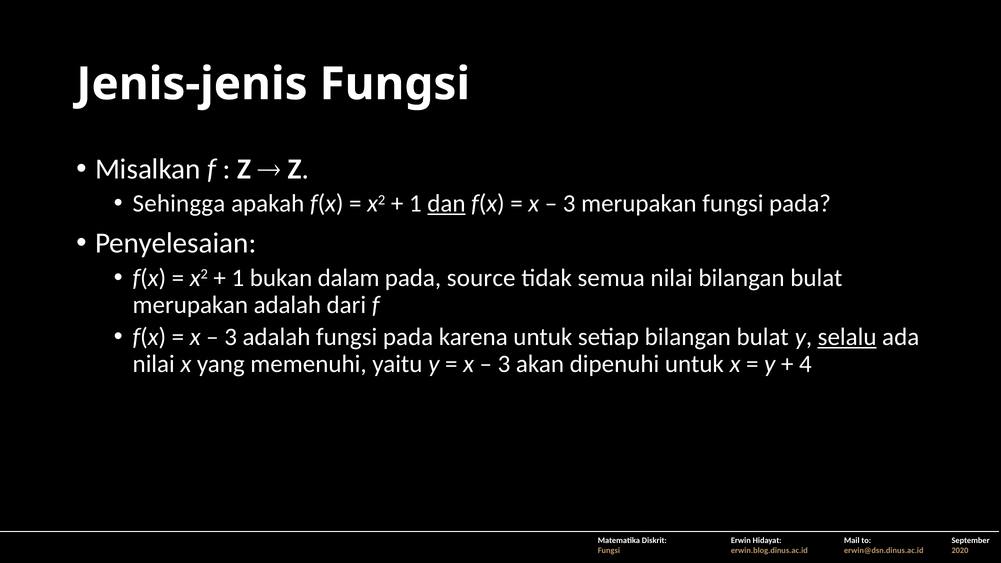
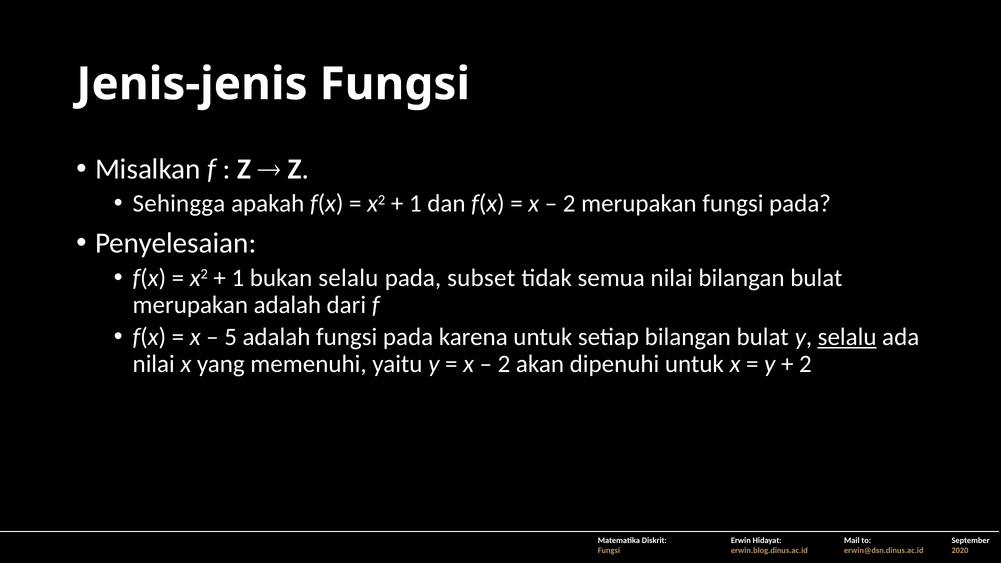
dan underline: present -> none
3 at (569, 204): 3 -> 2
bukan dalam: dalam -> selalu
source: source -> subset
3 at (231, 337): 3 -> 5
3 at (504, 364): 3 -> 2
4 at (805, 364): 4 -> 2
